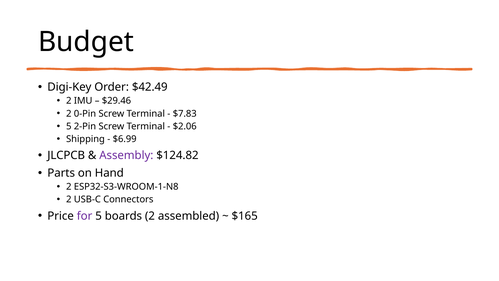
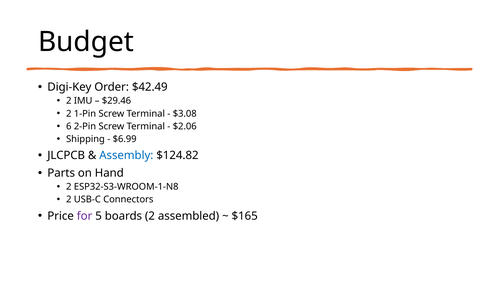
0-Pin: 0-Pin -> 1-Pin
$7.83: $7.83 -> $3.08
5 at (69, 126): 5 -> 6
Assembly colour: purple -> blue
